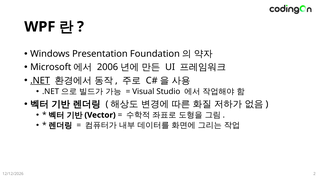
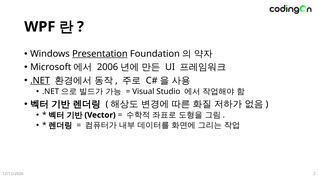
Presentation underline: none -> present
